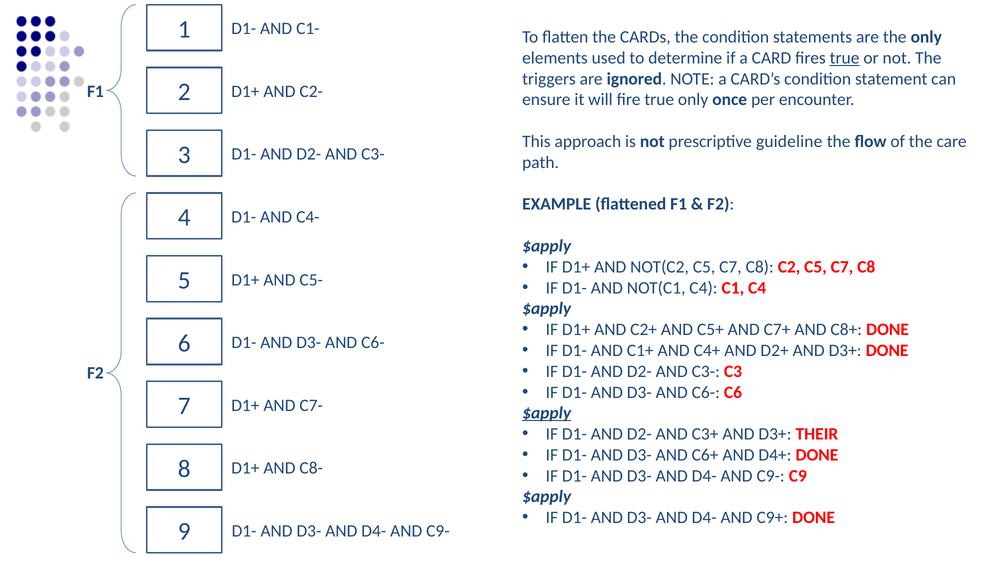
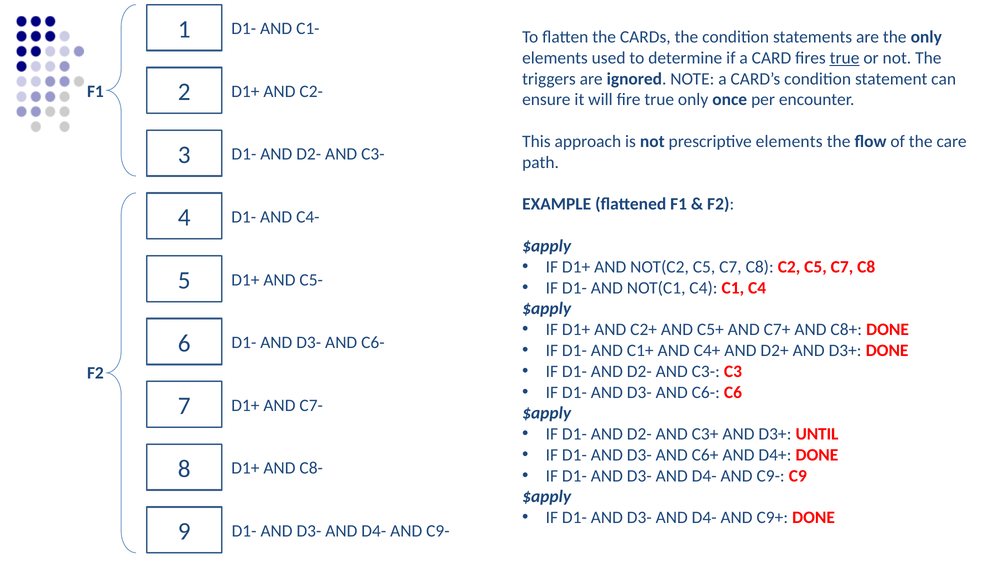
prescriptive guideline: guideline -> elements
$apply at (547, 413) underline: present -> none
THEIR: THEIR -> UNTIL
